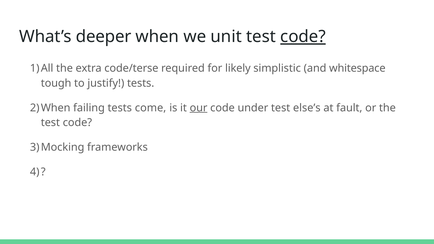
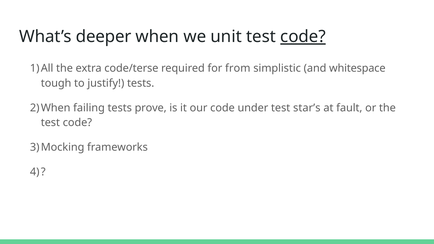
likely: likely -> from
come: come -> prove
our underline: present -> none
else’s: else’s -> star’s
